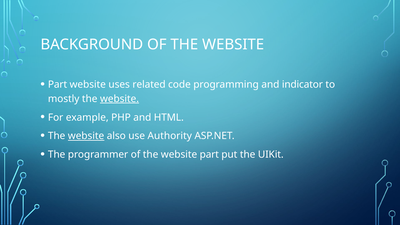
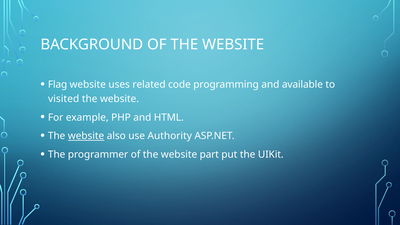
Part at (58, 84): Part -> Flag
indicator: indicator -> available
mostly: mostly -> visited
website at (119, 99) underline: present -> none
